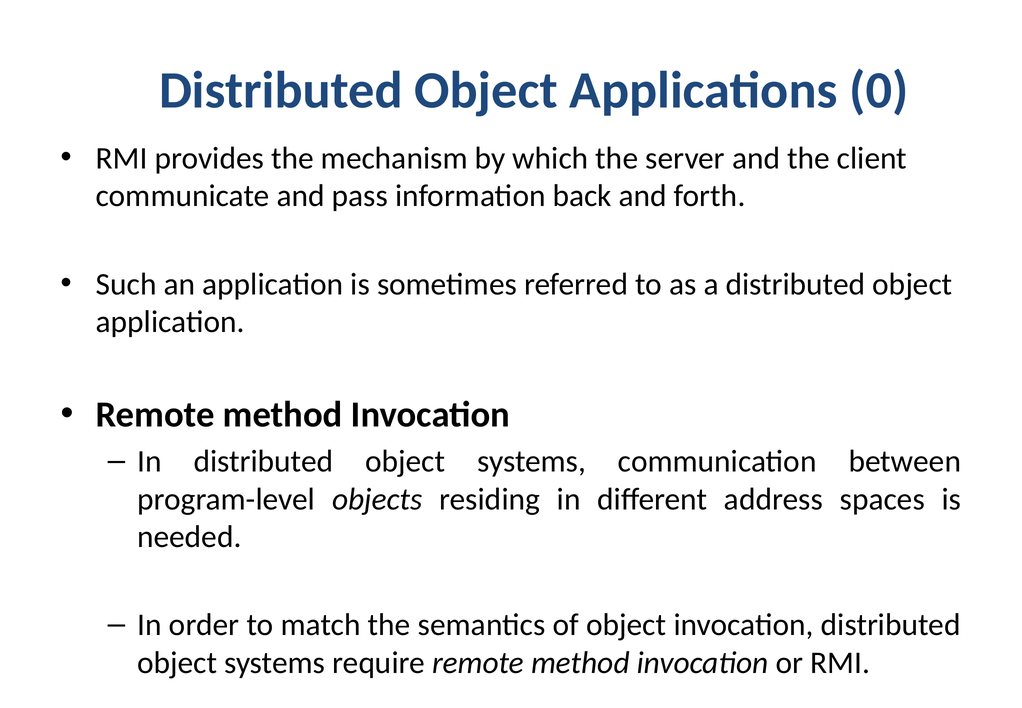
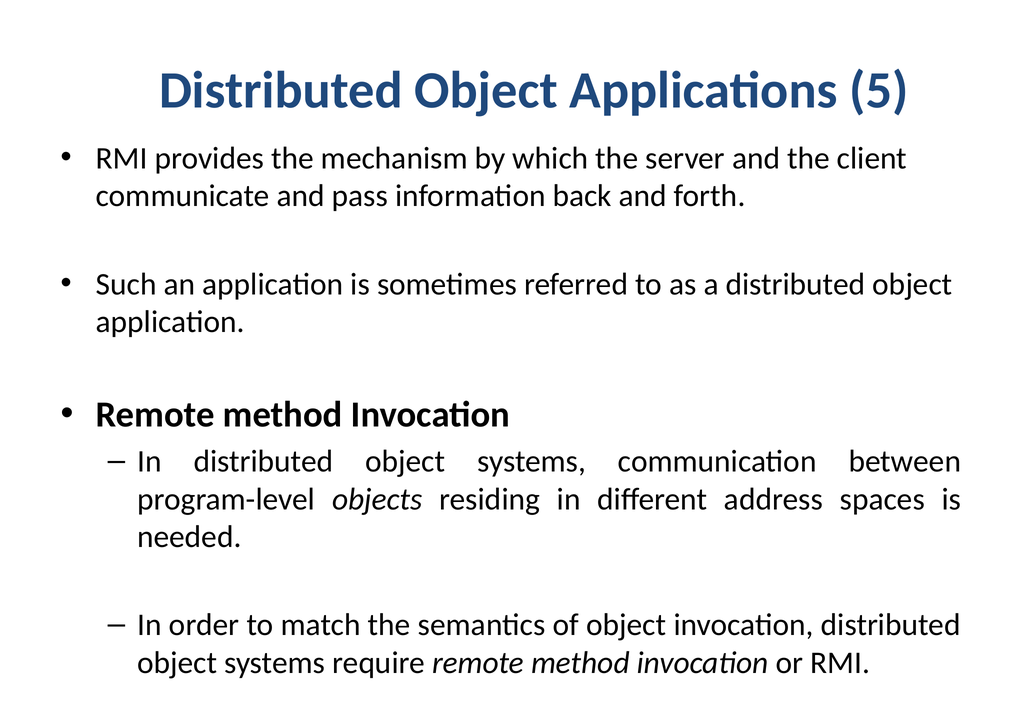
0: 0 -> 5
